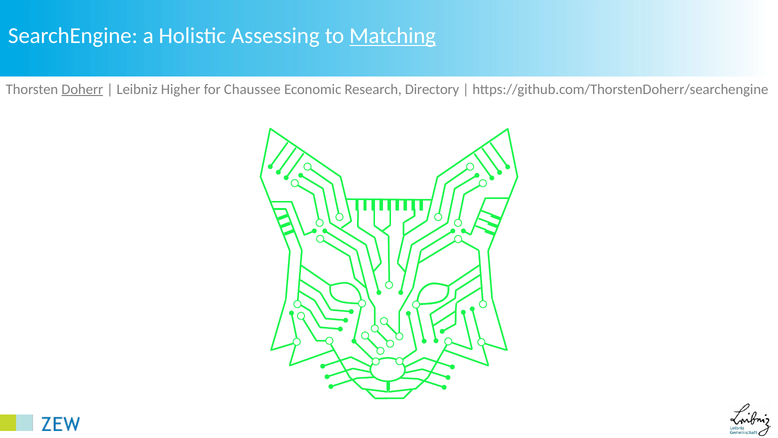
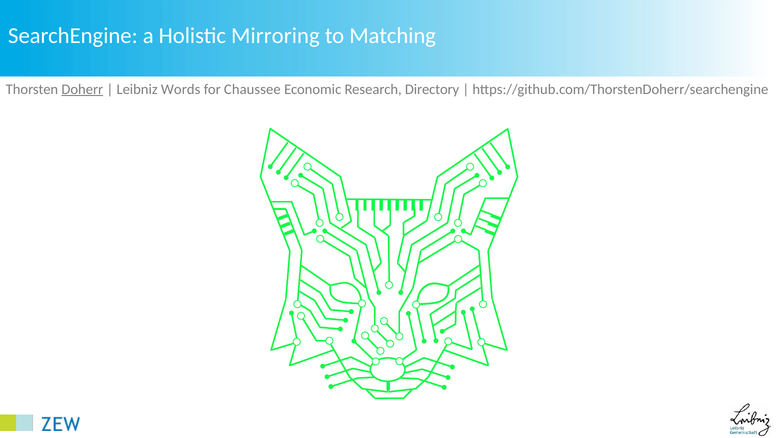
Assessing: Assessing -> Mirroring
Matching underline: present -> none
Higher: Higher -> Words
